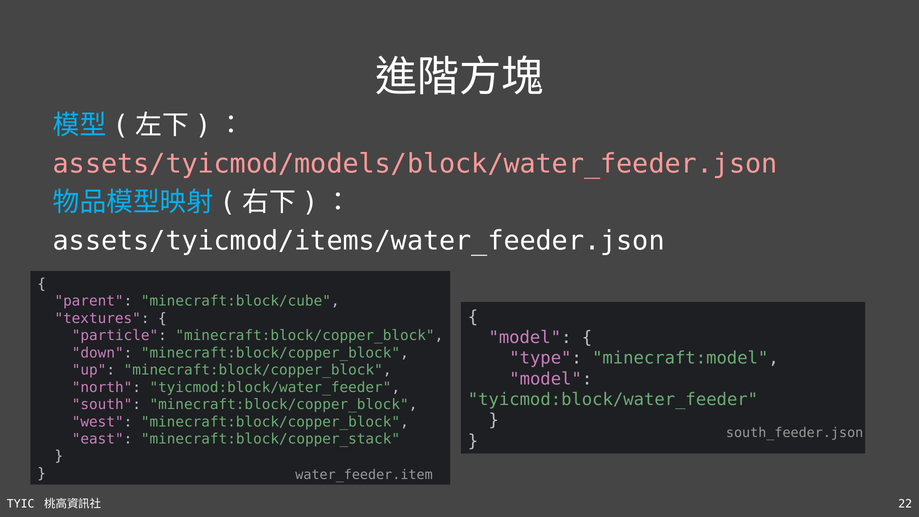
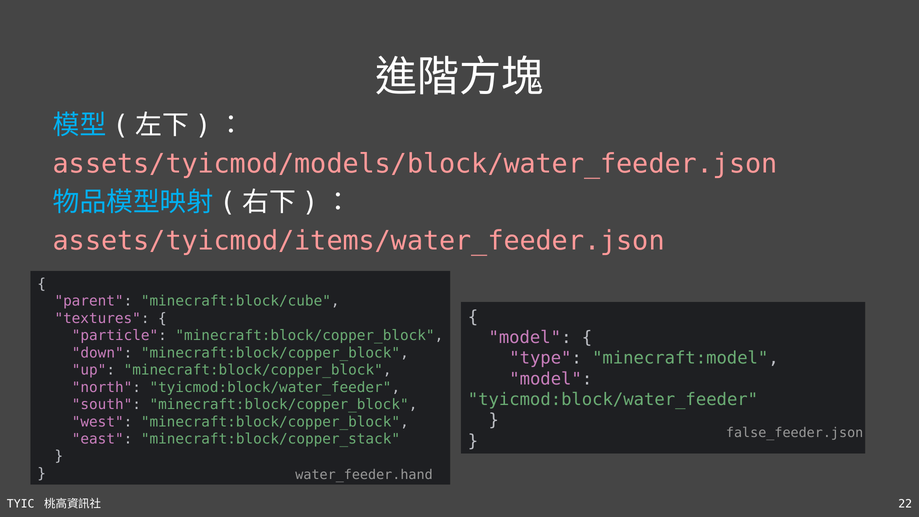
assets/tyicmod/items/water_feeder.json colour: white -> pink
south_feeder.json: south_feeder.json -> false_feeder.json
water_feeder.item: water_feeder.item -> water_feeder.hand
